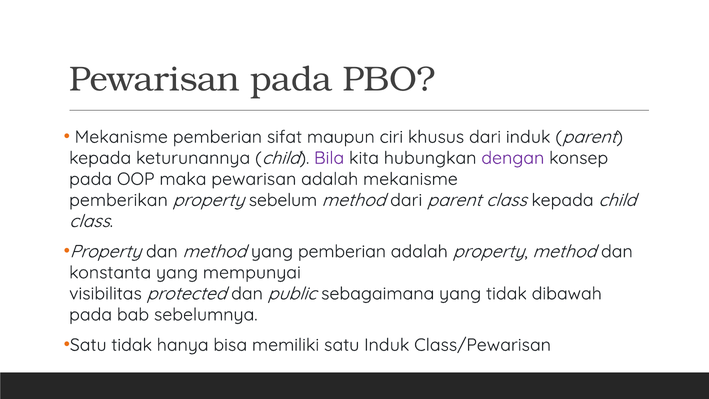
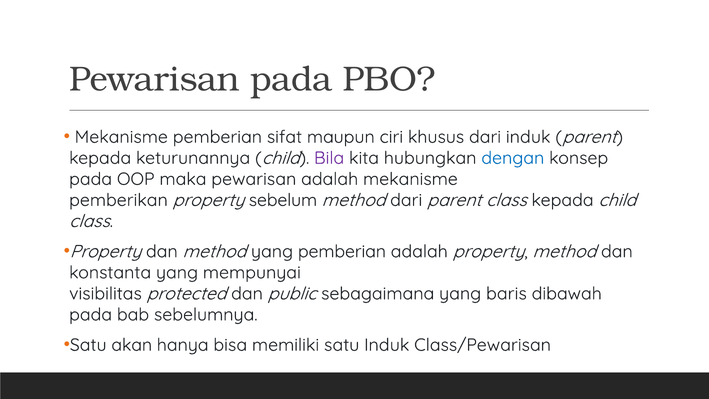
dengan colour: purple -> blue
yang tidak: tidak -> baris
Satu tidak: tidak -> akan
